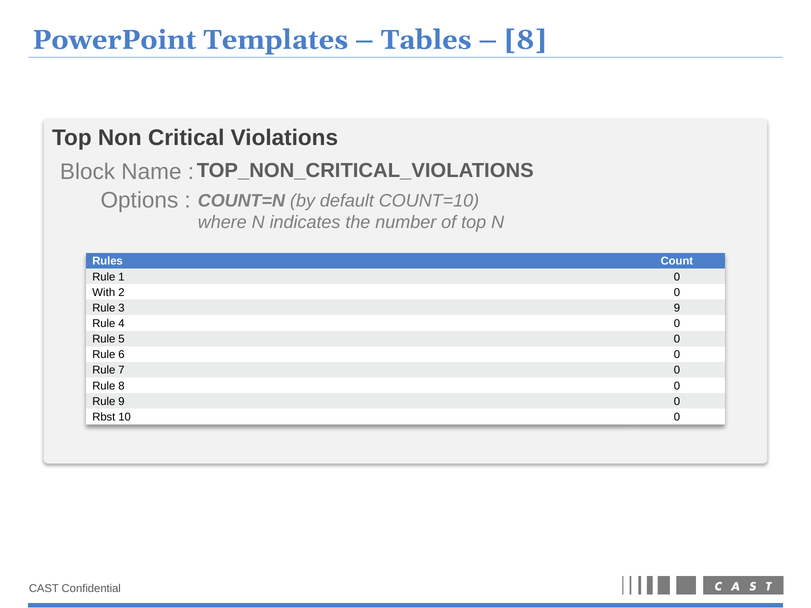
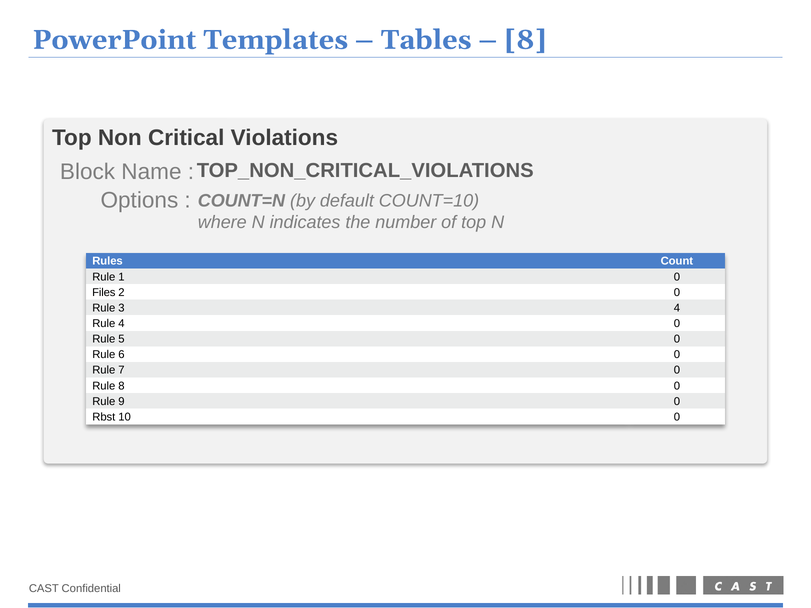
With: With -> Files
3 9: 9 -> 4
